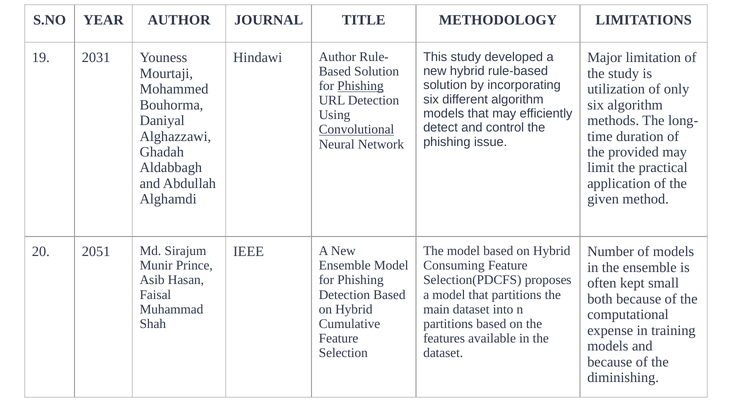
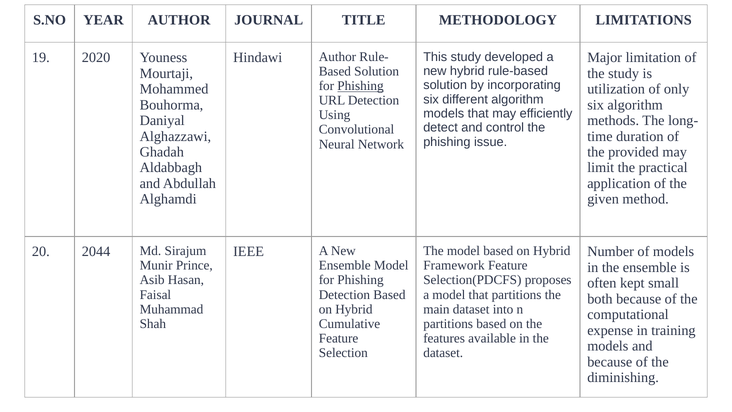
2031: 2031 -> 2020
Convolutional underline: present -> none
2051: 2051 -> 2044
Consuming: Consuming -> Framework
